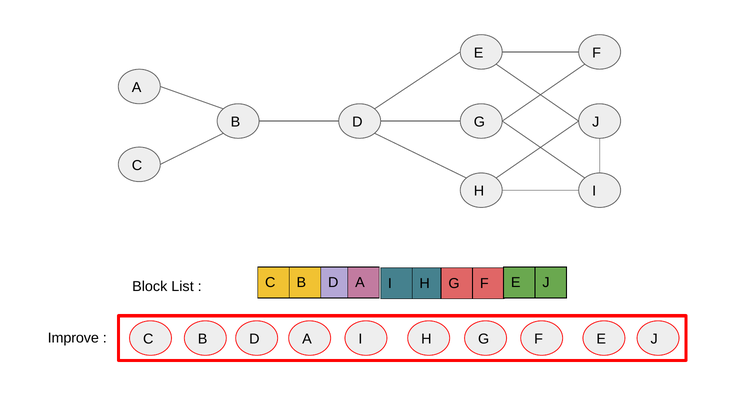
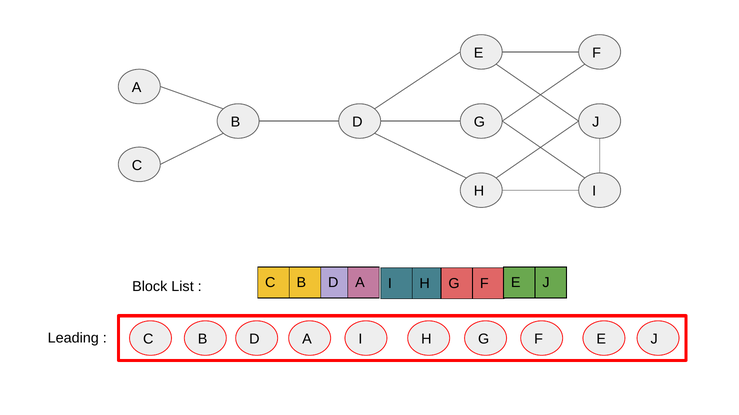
Improve: Improve -> Leading
